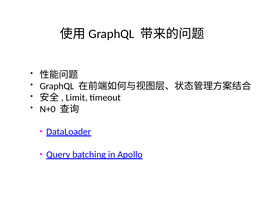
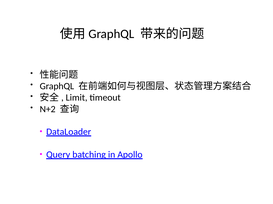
N+0: N+0 -> N+2
